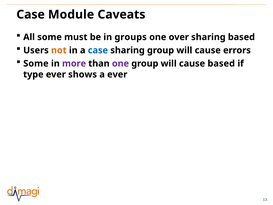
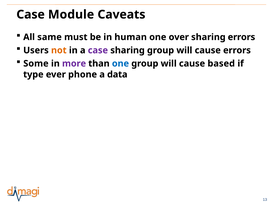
All some: some -> same
groups: groups -> human
sharing based: based -> errors
case at (98, 50) colour: blue -> purple
one at (120, 63) colour: purple -> blue
shows: shows -> phone
a ever: ever -> data
